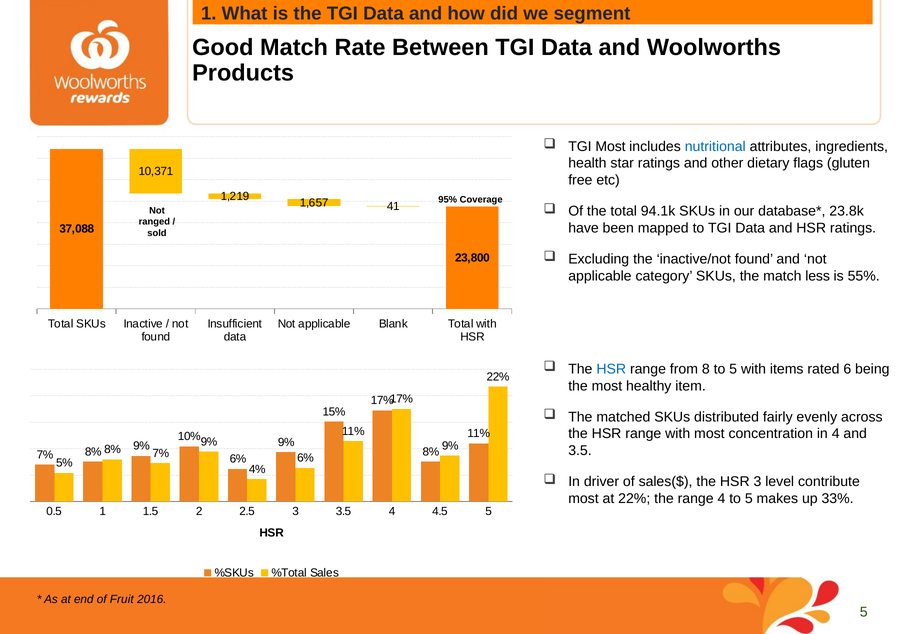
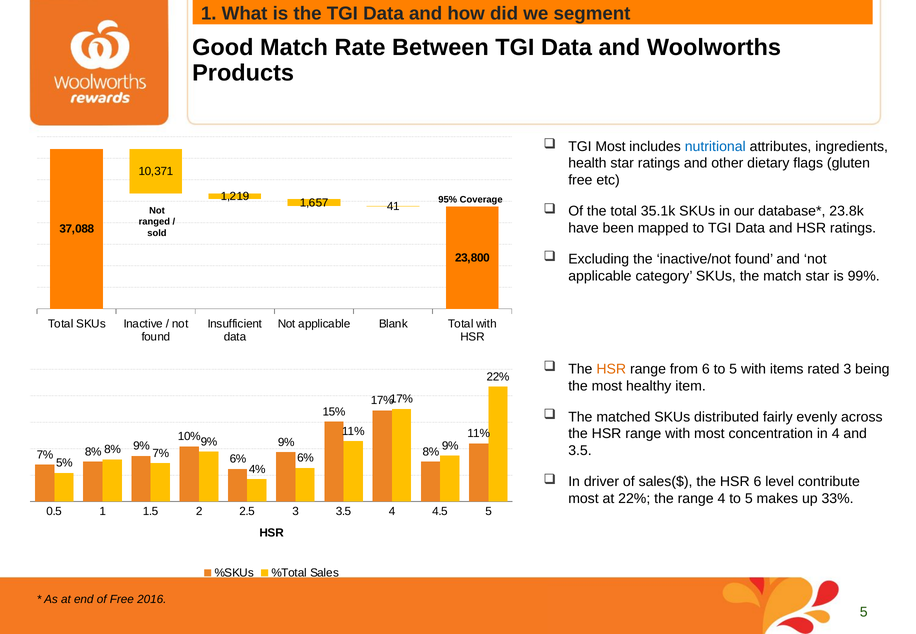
94.1k: 94.1k -> 35.1k
match less: less -> star
55%: 55% -> 99%
HSR at (611, 369) colour: blue -> orange
from 8: 8 -> 6
rated 6: 6 -> 3
HSR 3: 3 -> 6
of Fruit: Fruit -> Free
